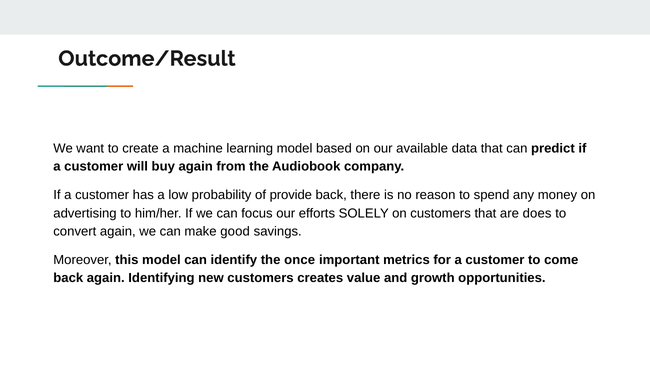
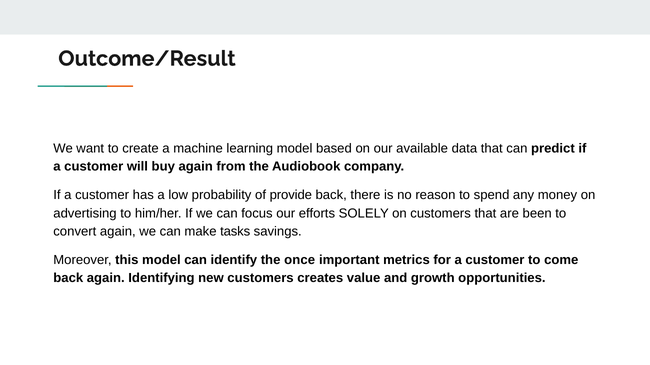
does: does -> been
good: good -> tasks
